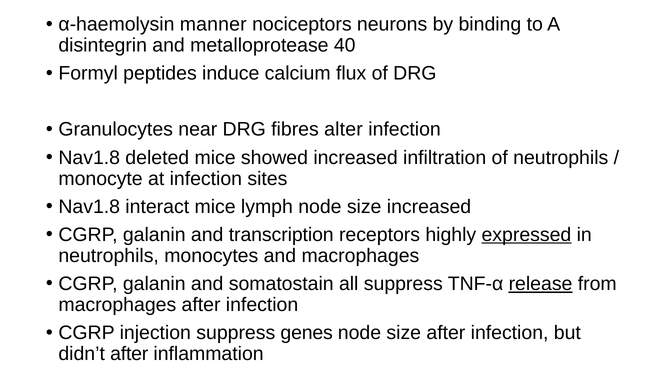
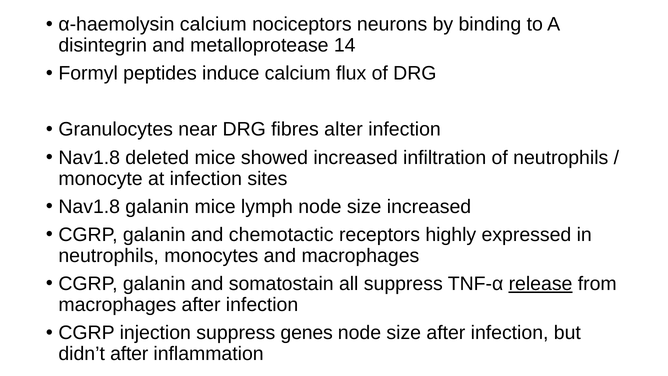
α-haemolysin manner: manner -> calcium
40: 40 -> 14
Nav1.8 interact: interact -> galanin
transcription: transcription -> chemotactic
expressed underline: present -> none
